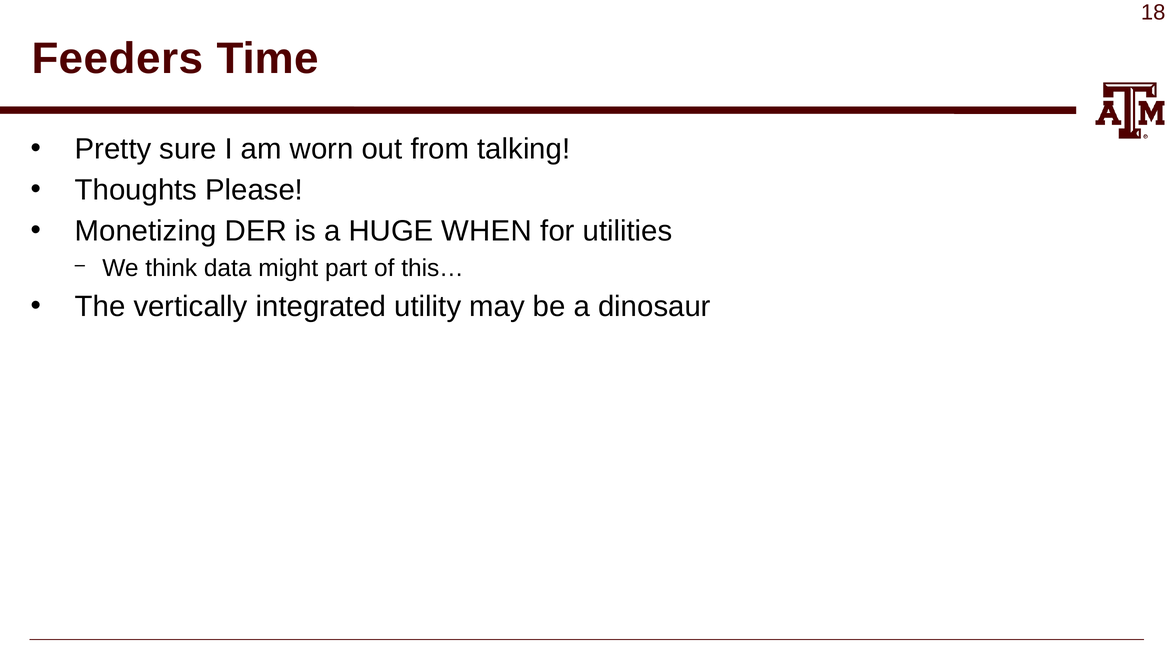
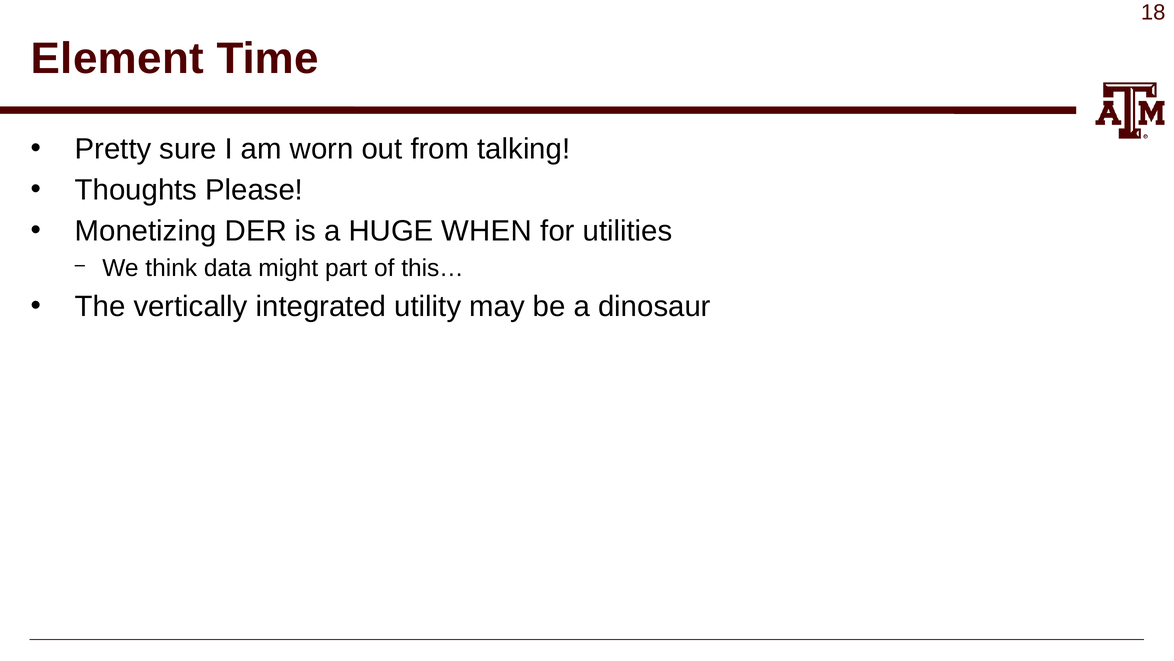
Feeders: Feeders -> Element
